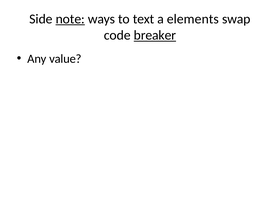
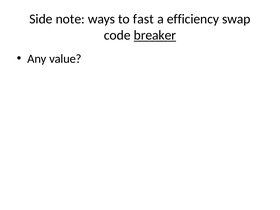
note underline: present -> none
text: text -> fast
elements: elements -> efficiency
